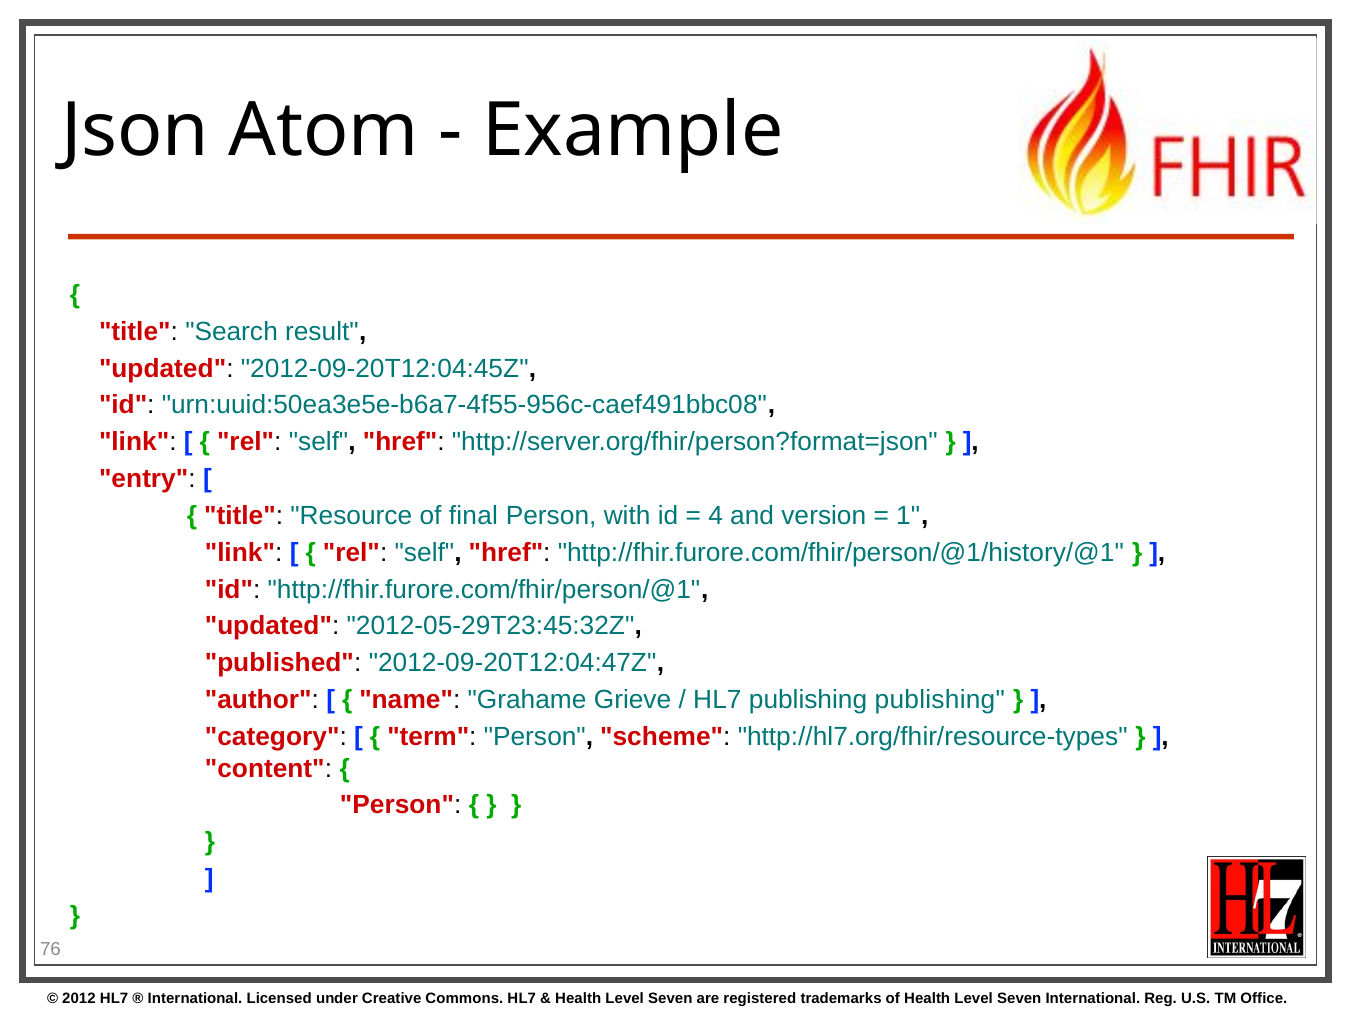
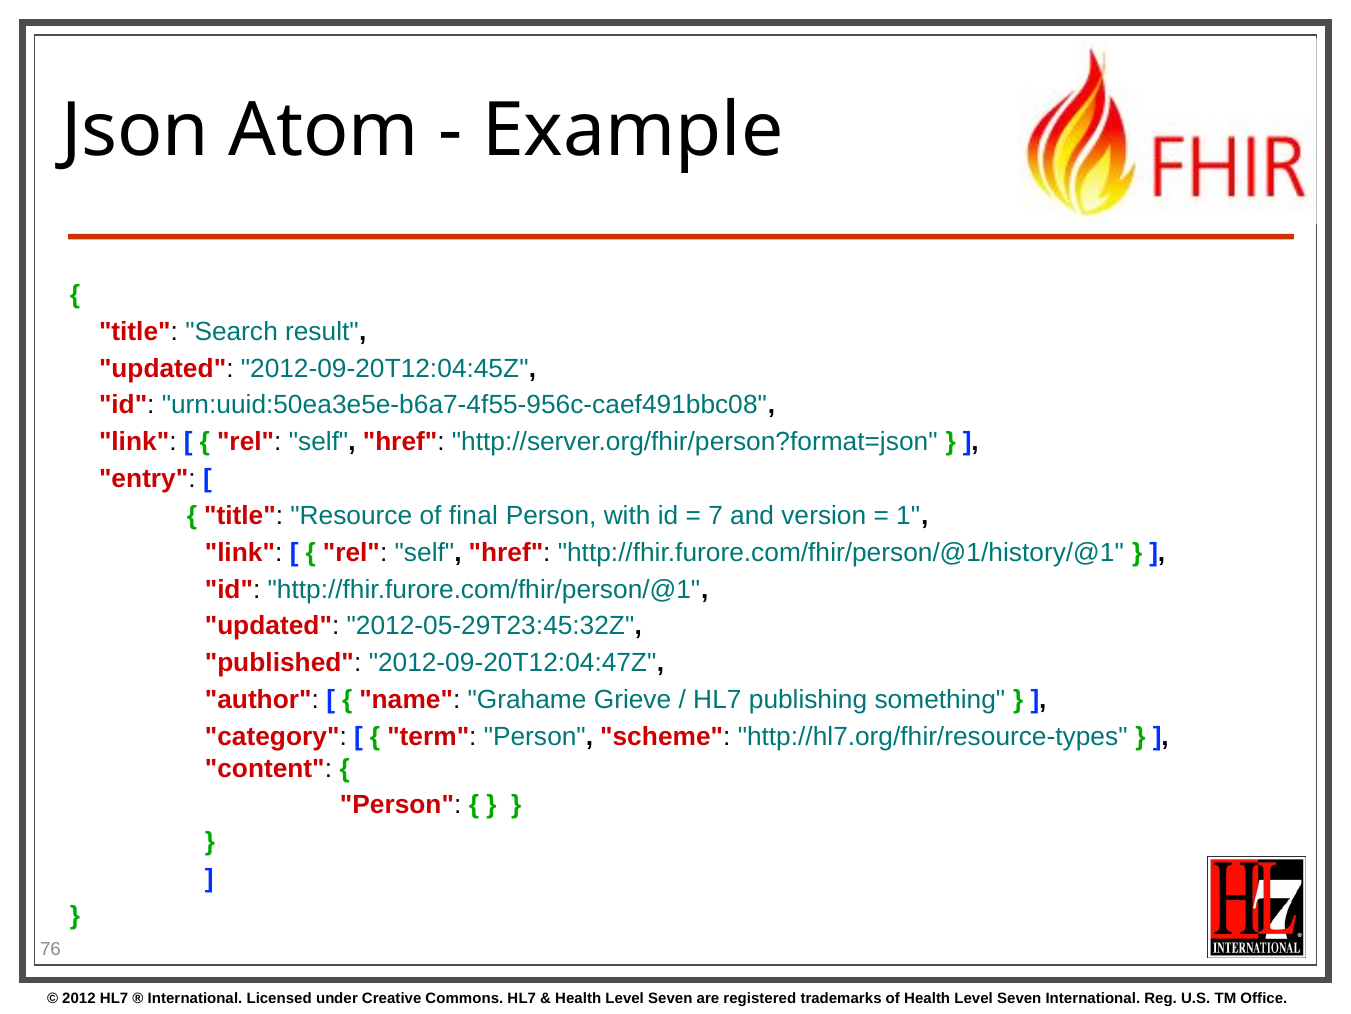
4: 4 -> 7
publishing publishing: publishing -> something
